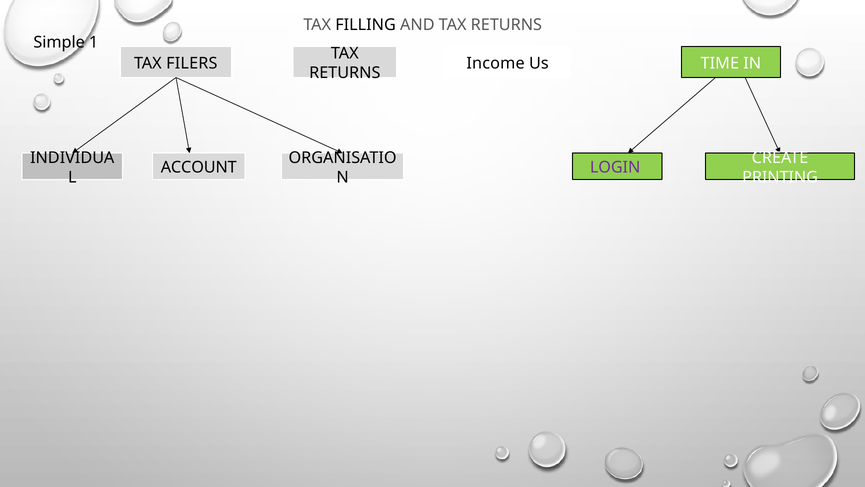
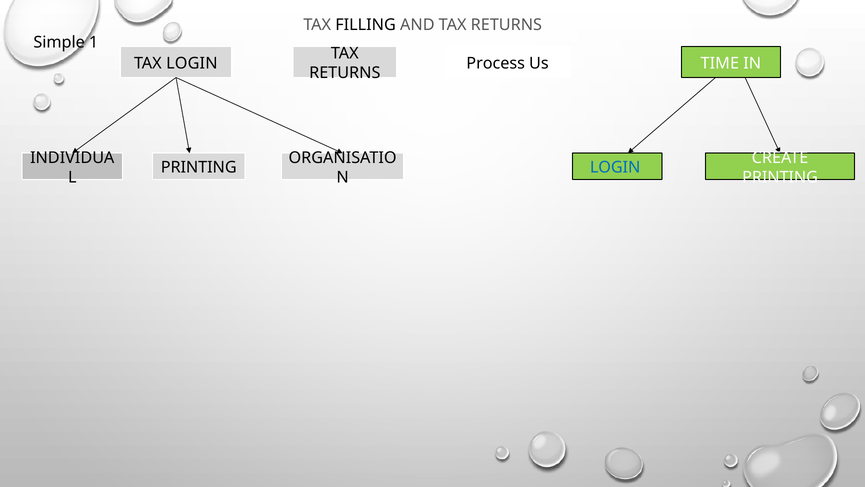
TAX FILERS: FILERS -> LOGIN
Income: Income -> Process
ACCOUNT at (199, 167): ACCOUNT -> PRINTING
LOGIN at (615, 167) colour: purple -> blue
